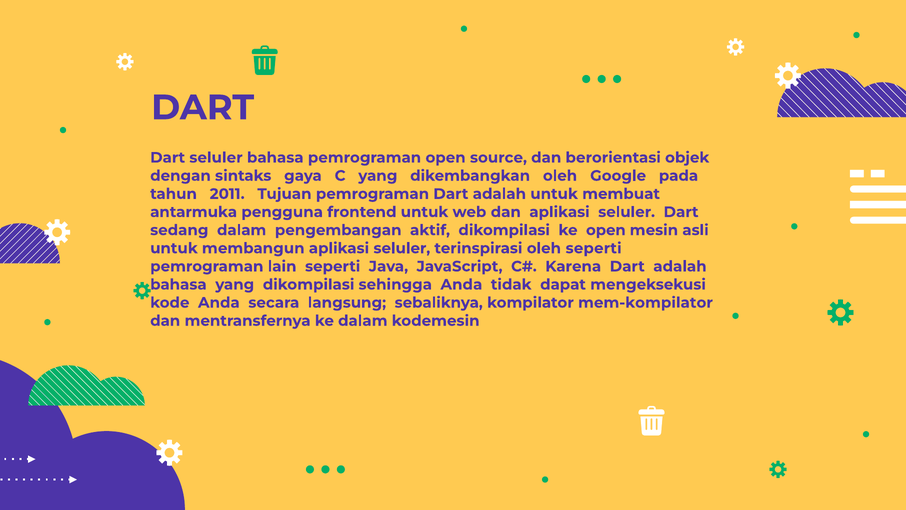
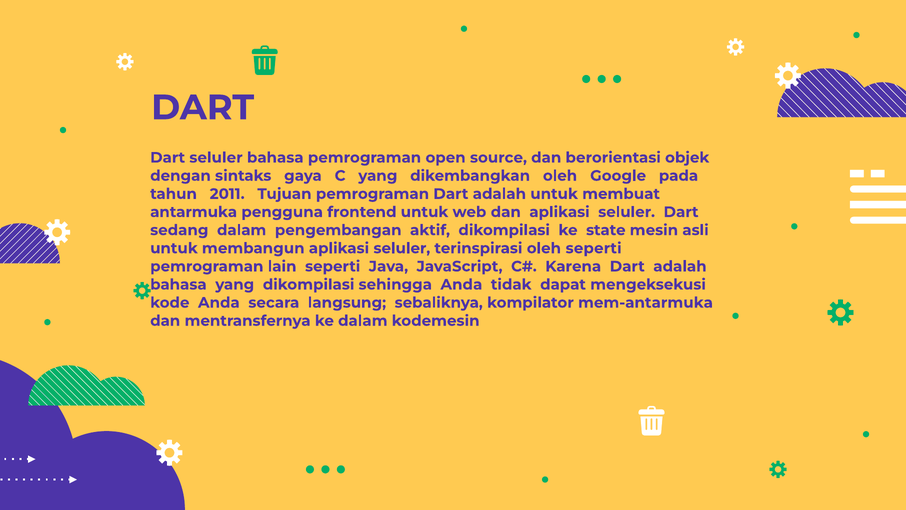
ke open: open -> state
mem-kompilator: mem-kompilator -> mem-antarmuka
